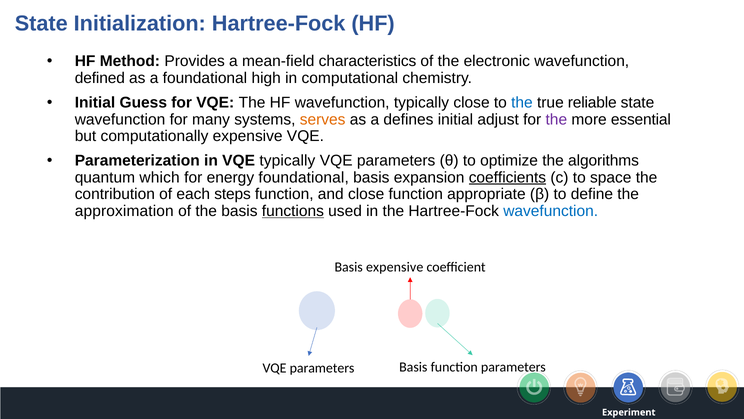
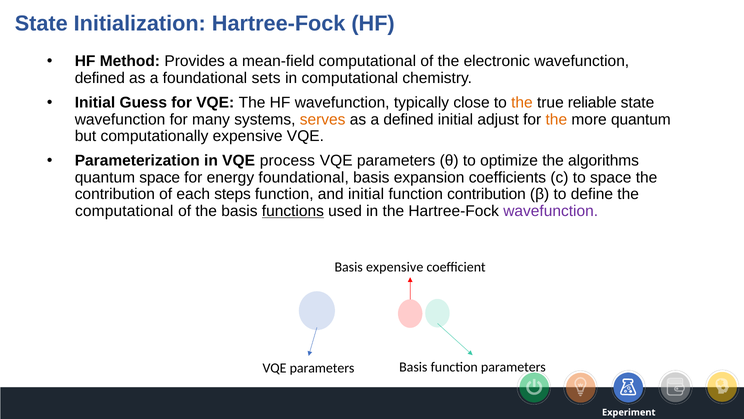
mean-field characteristics: characteristics -> computational
high: high -> sets
the at (522, 102) colour: blue -> orange
a defines: defines -> defined
the at (556, 119) colour: purple -> orange
more essential: essential -> quantum
VQE typically: typically -> process
quantum which: which -> space
coefficients underline: present -> none
and close: close -> initial
function appropriate: appropriate -> contribution
approximation at (124, 211): approximation -> computational
wavefunction at (551, 211) colour: blue -> purple
